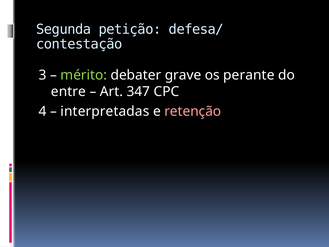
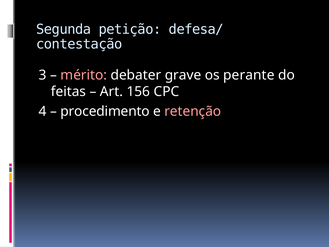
mérito colour: light green -> pink
entre: entre -> feitas
347: 347 -> 156
interpretadas: interpretadas -> procedimento
